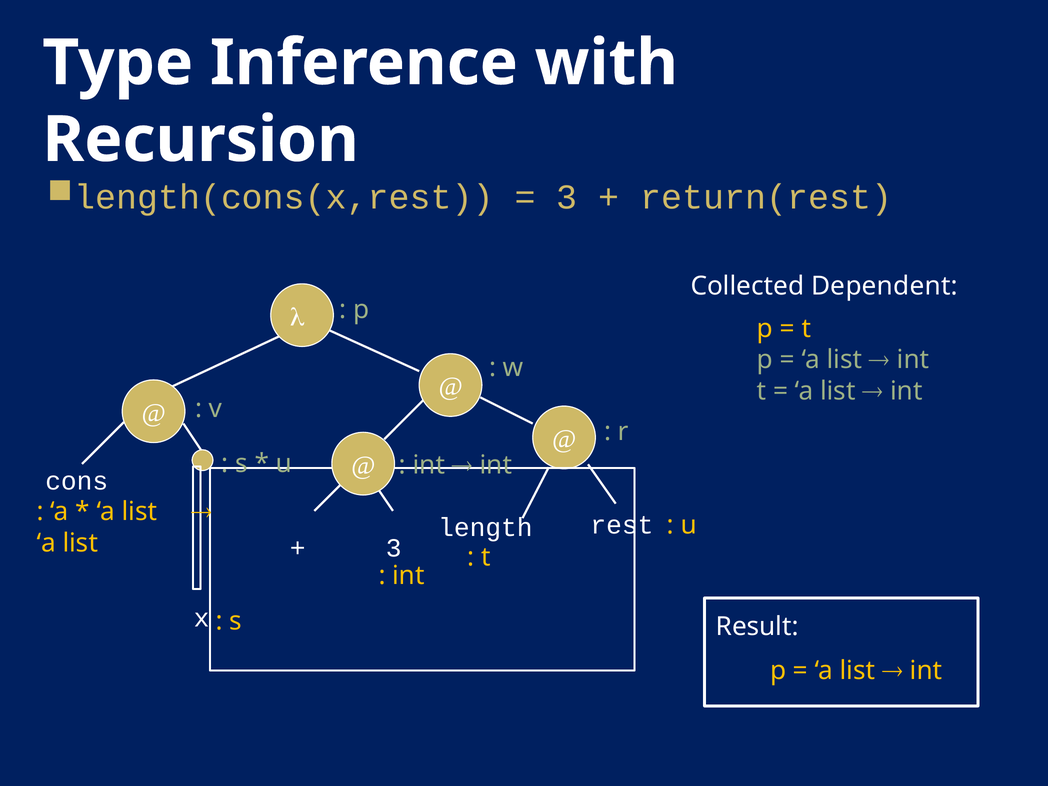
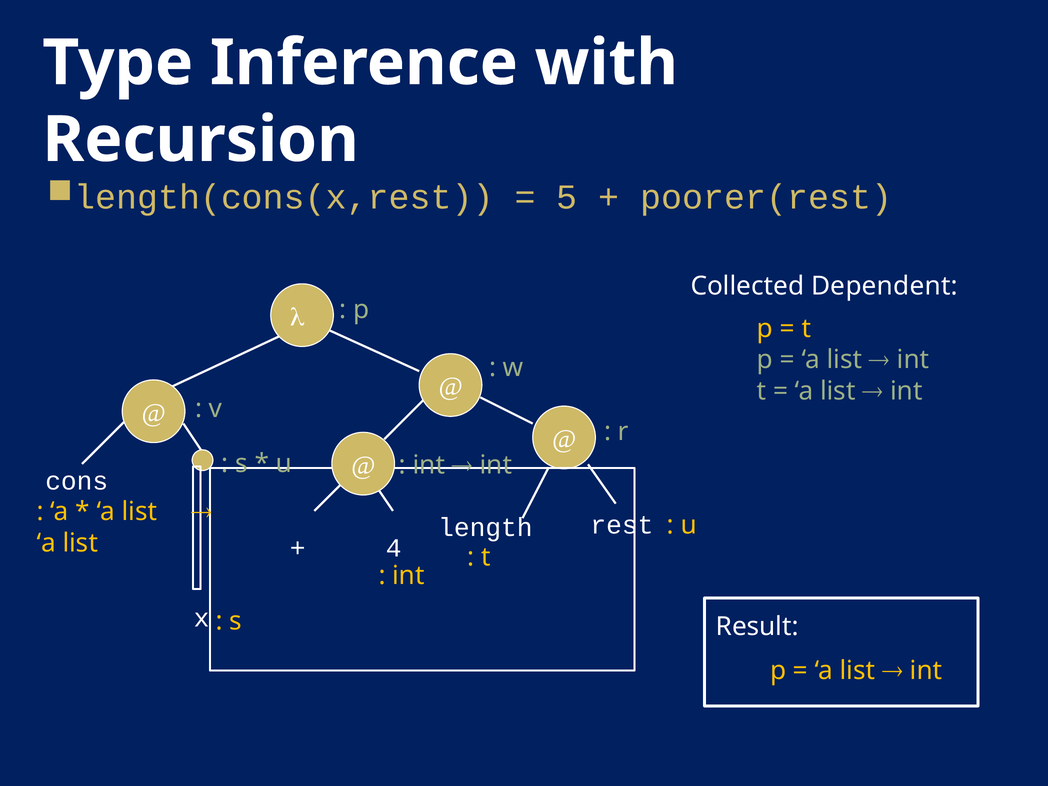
3 at (567, 197): 3 -> 5
return(rest: return(rest -> poorer(rest
3 at (394, 548): 3 -> 4
